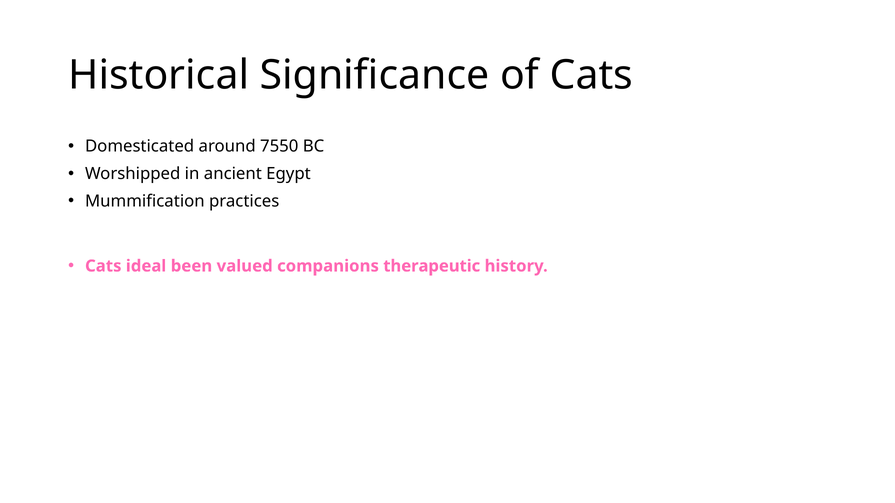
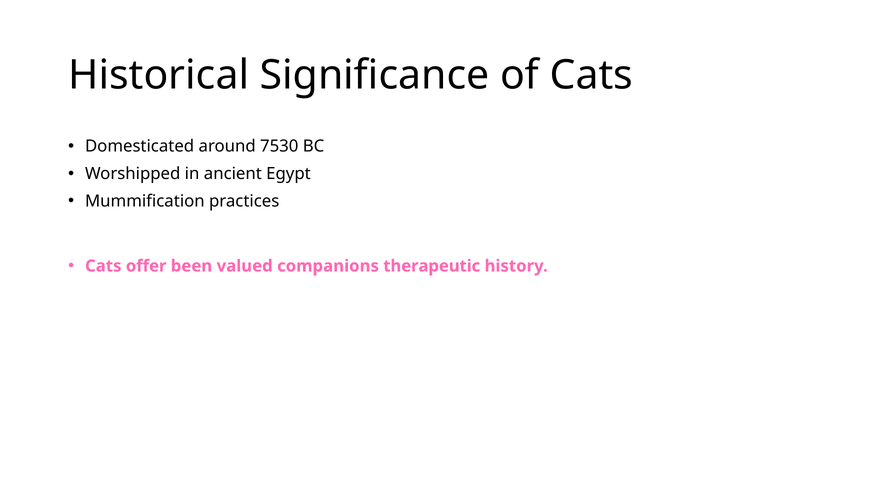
7550: 7550 -> 7530
ideal: ideal -> offer
